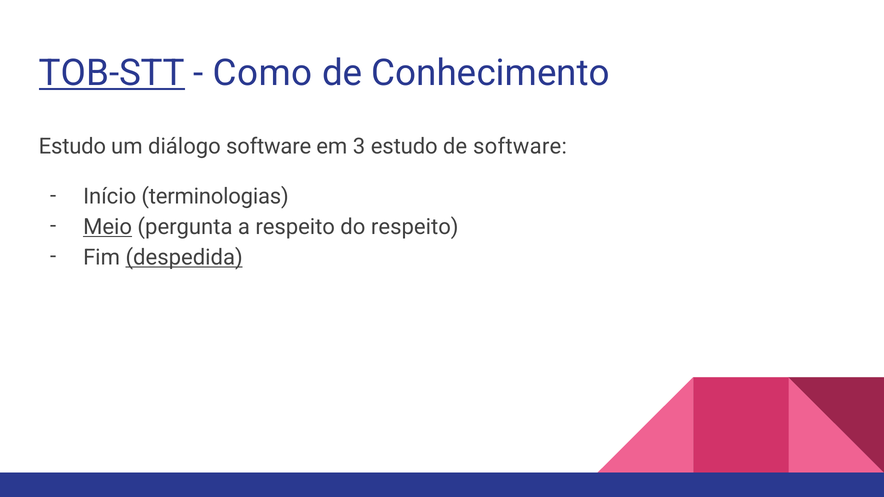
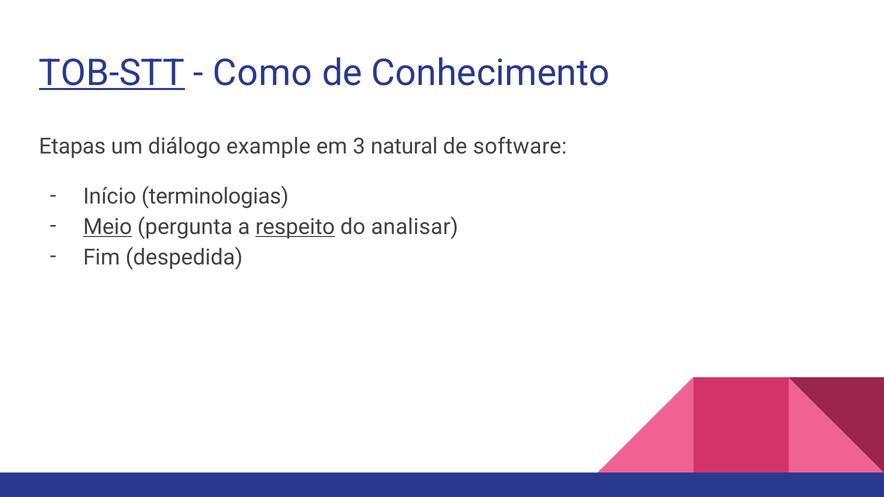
Estudo at (72, 147): Estudo -> Etapas
diálogo software: software -> example
3 estudo: estudo -> natural
respeito at (295, 227) underline: none -> present
do respeito: respeito -> analisar
despedida underline: present -> none
